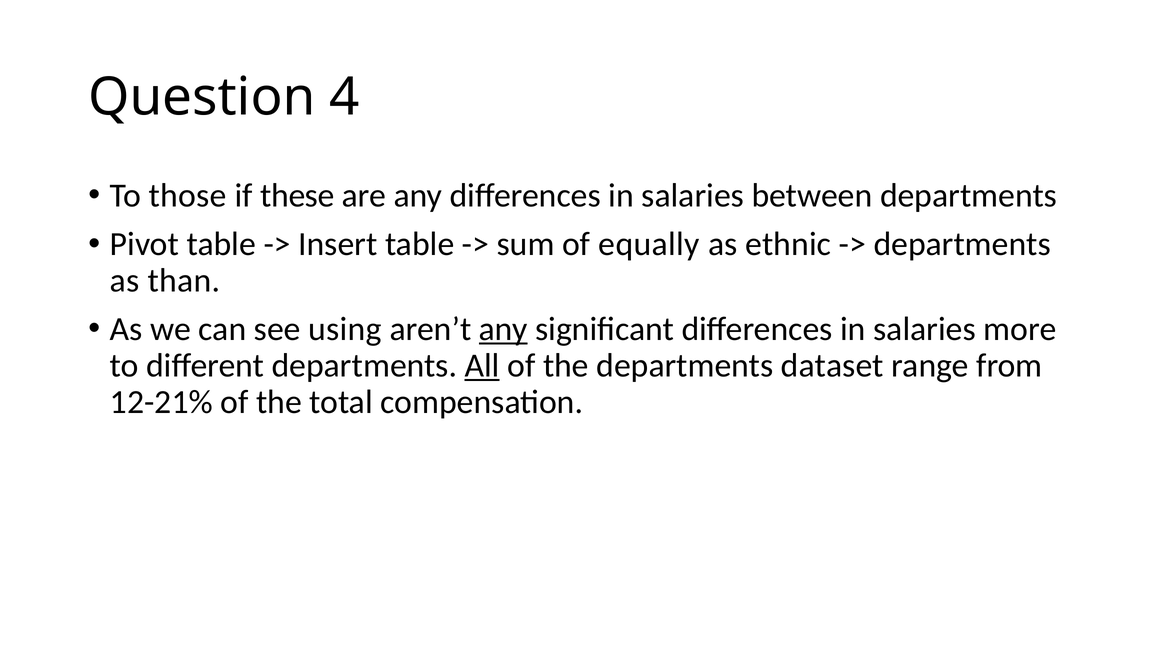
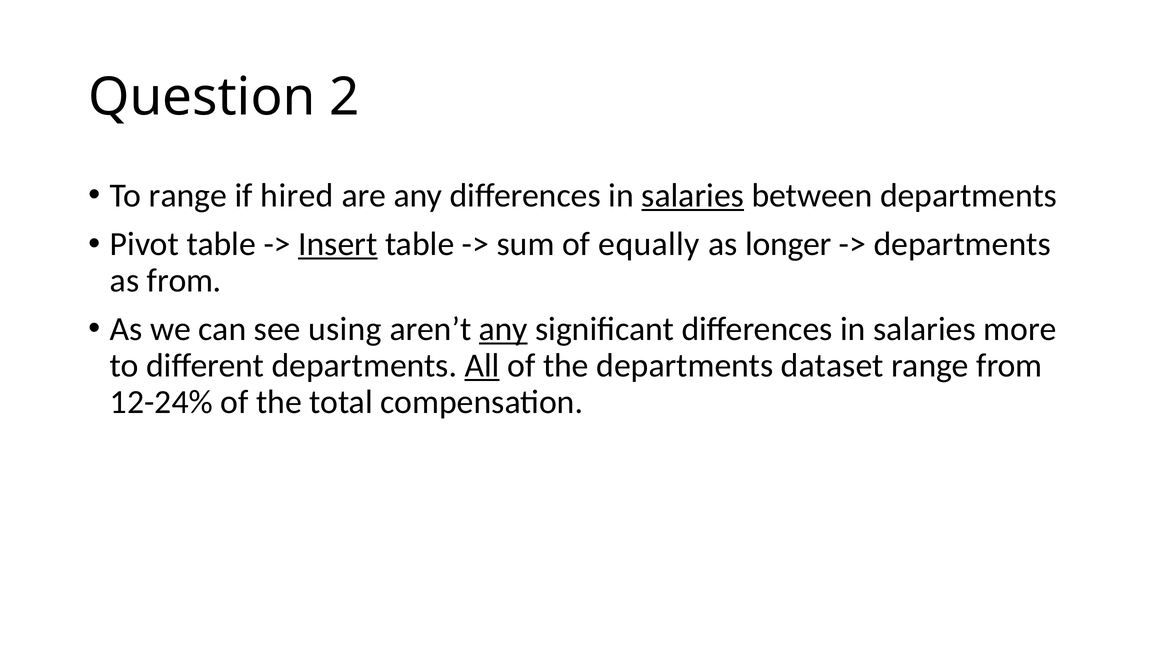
4: 4 -> 2
To those: those -> range
these: these -> hired
salaries at (693, 196) underline: none -> present
Insert underline: none -> present
ethnic: ethnic -> longer
as than: than -> from
12-21%: 12-21% -> 12-24%
